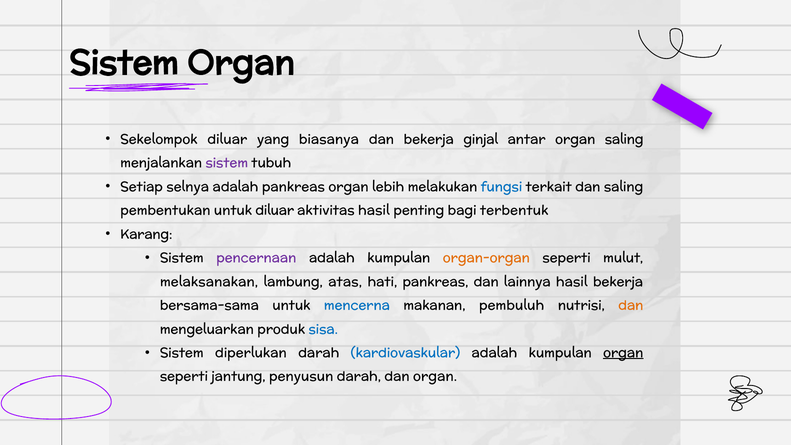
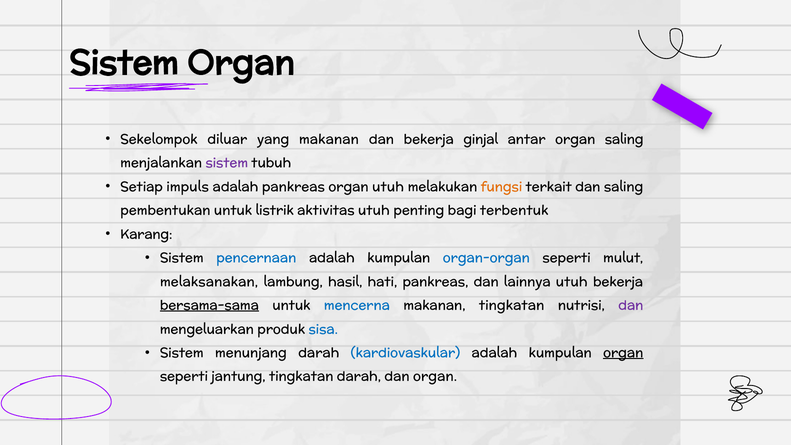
yang biasanya: biasanya -> makanan
selnya: selnya -> impuls
organ lebih: lebih -> utuh
fungsi colour: blue -> orange
untuk diluar: diluar -> listrik
aktivitas hasil: hasil -> utuh
pencernaan colour: purple -> blue
organ-organ colour: orange -> blue
atas: atas -> hasil
lainnya hasil: hasil -> utuh
bersama-sama underline: none -> present
makanan pembuluh: pembuluh -> tingkatan
dan at (631, 305) colour: orange -> purple
diperlukan: diperlukan -> menunjang
jantung penyusun: penyusun -> tingkatan
